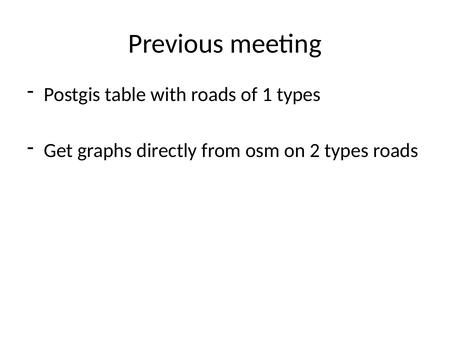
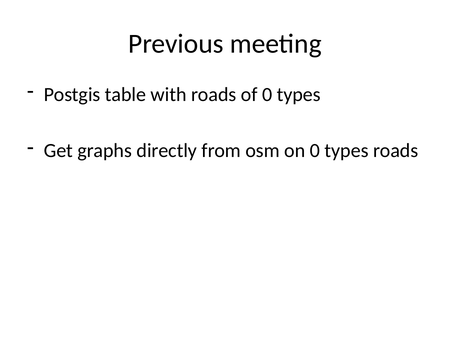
of 1: 1 -> 0
on 2: 2 -> 0
